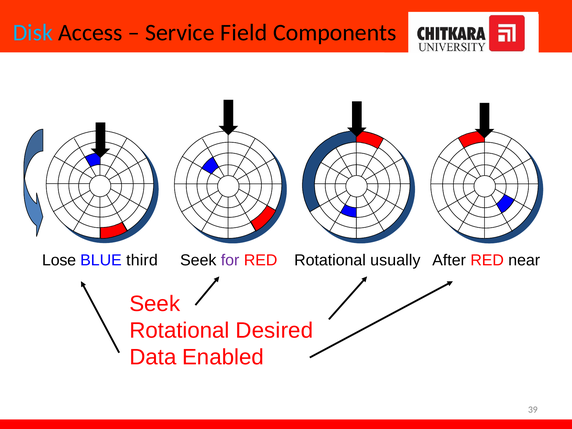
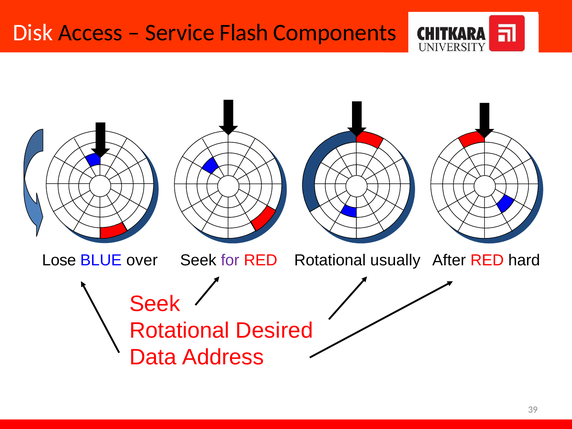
Disk colour: light blue -> white
Field: Field -> Flash
third: third -> over
near: near -> hard
Enabled: Enabled -> Address
